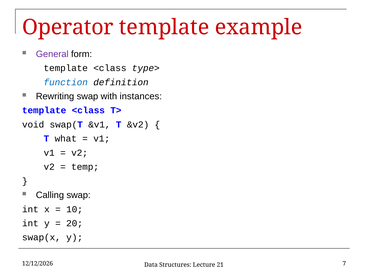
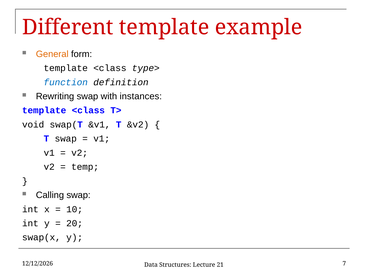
Operator: Operator -> Different
General colour: purple -> orange
T what: what -> swap
